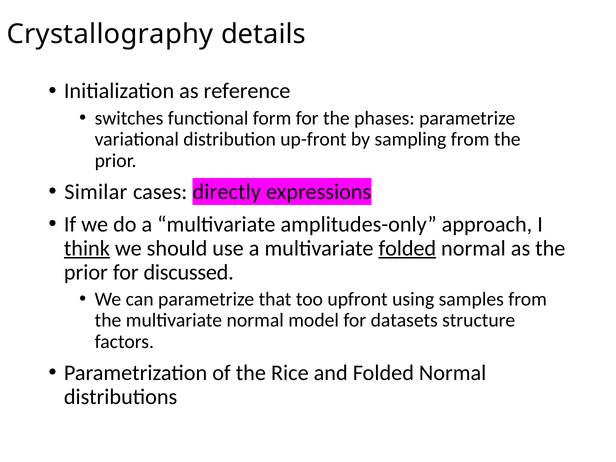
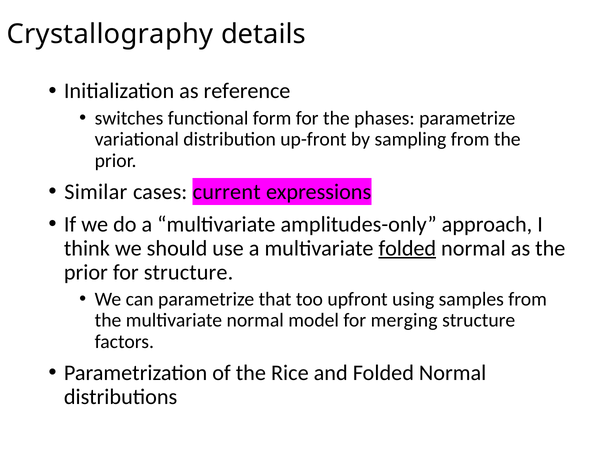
directly: directly -> current
think underline: present -> none
for discussed: discussed -> structure
datasets: datasets -> merging
